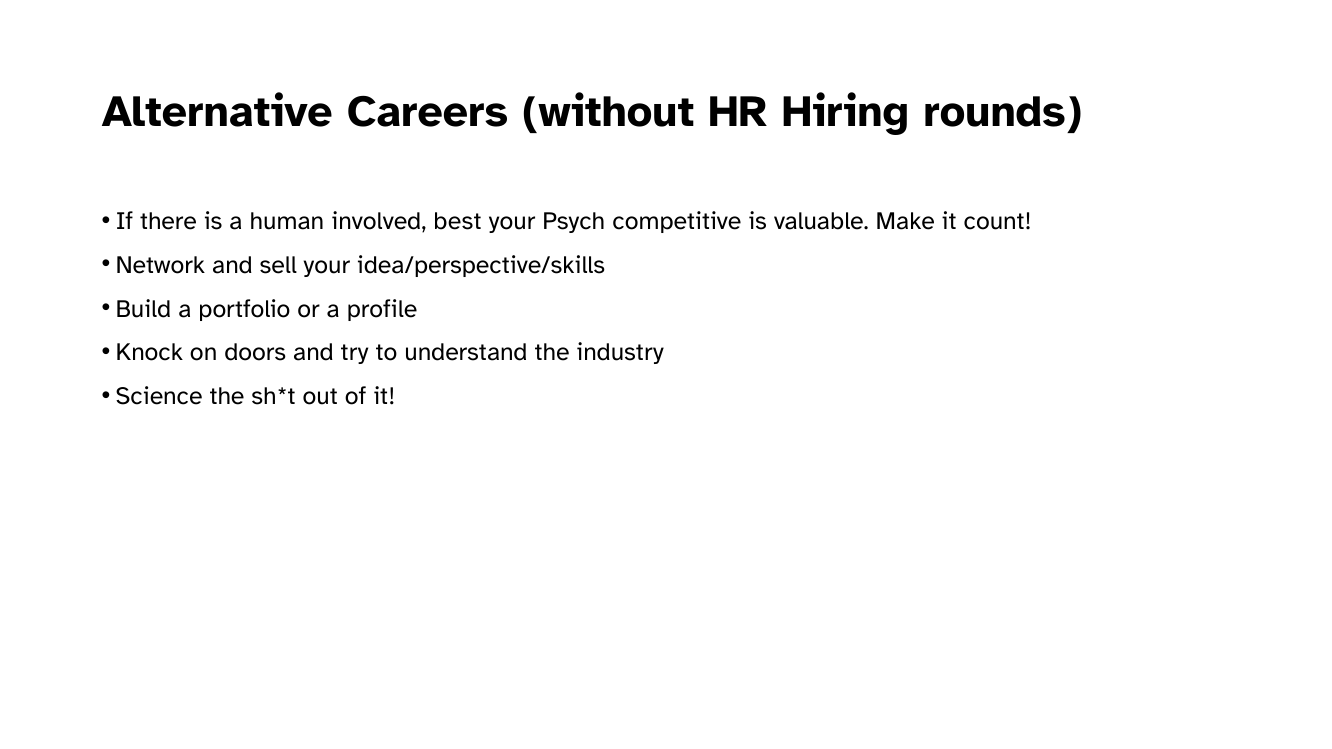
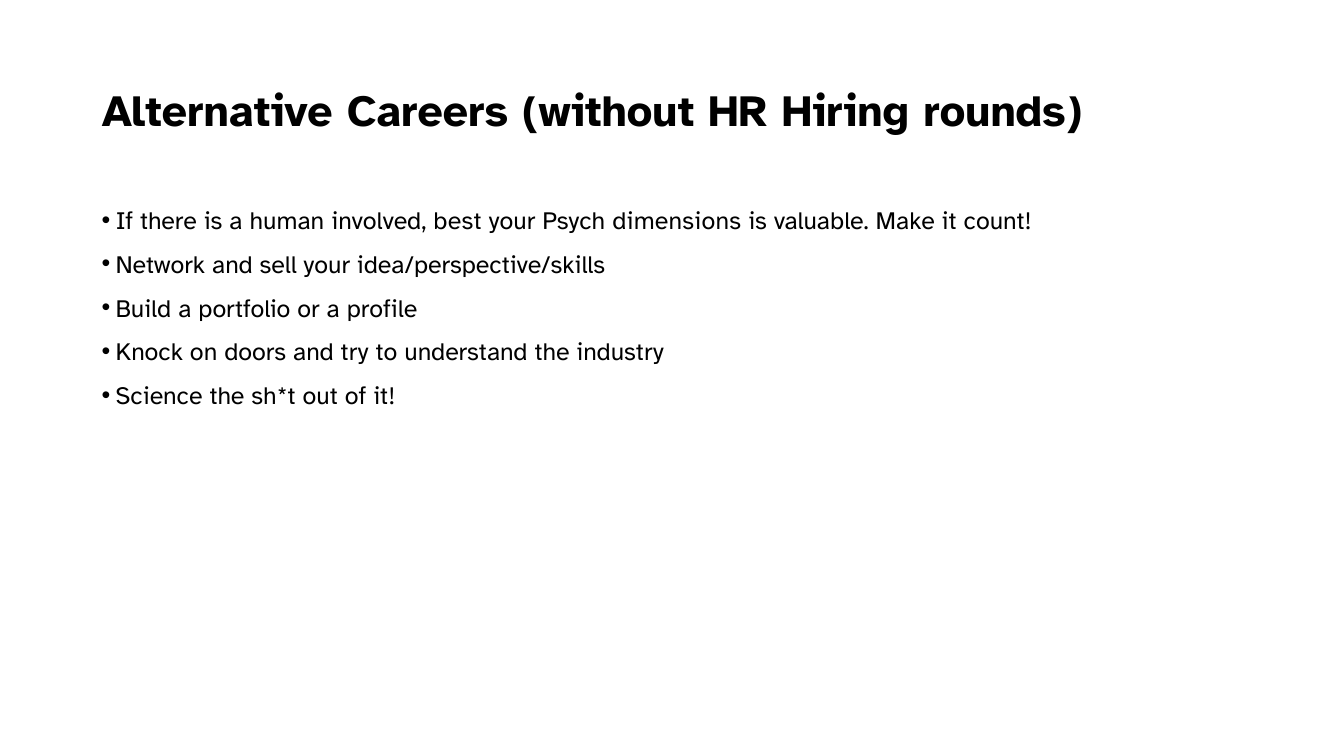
competitive: competitive -> dimensions
